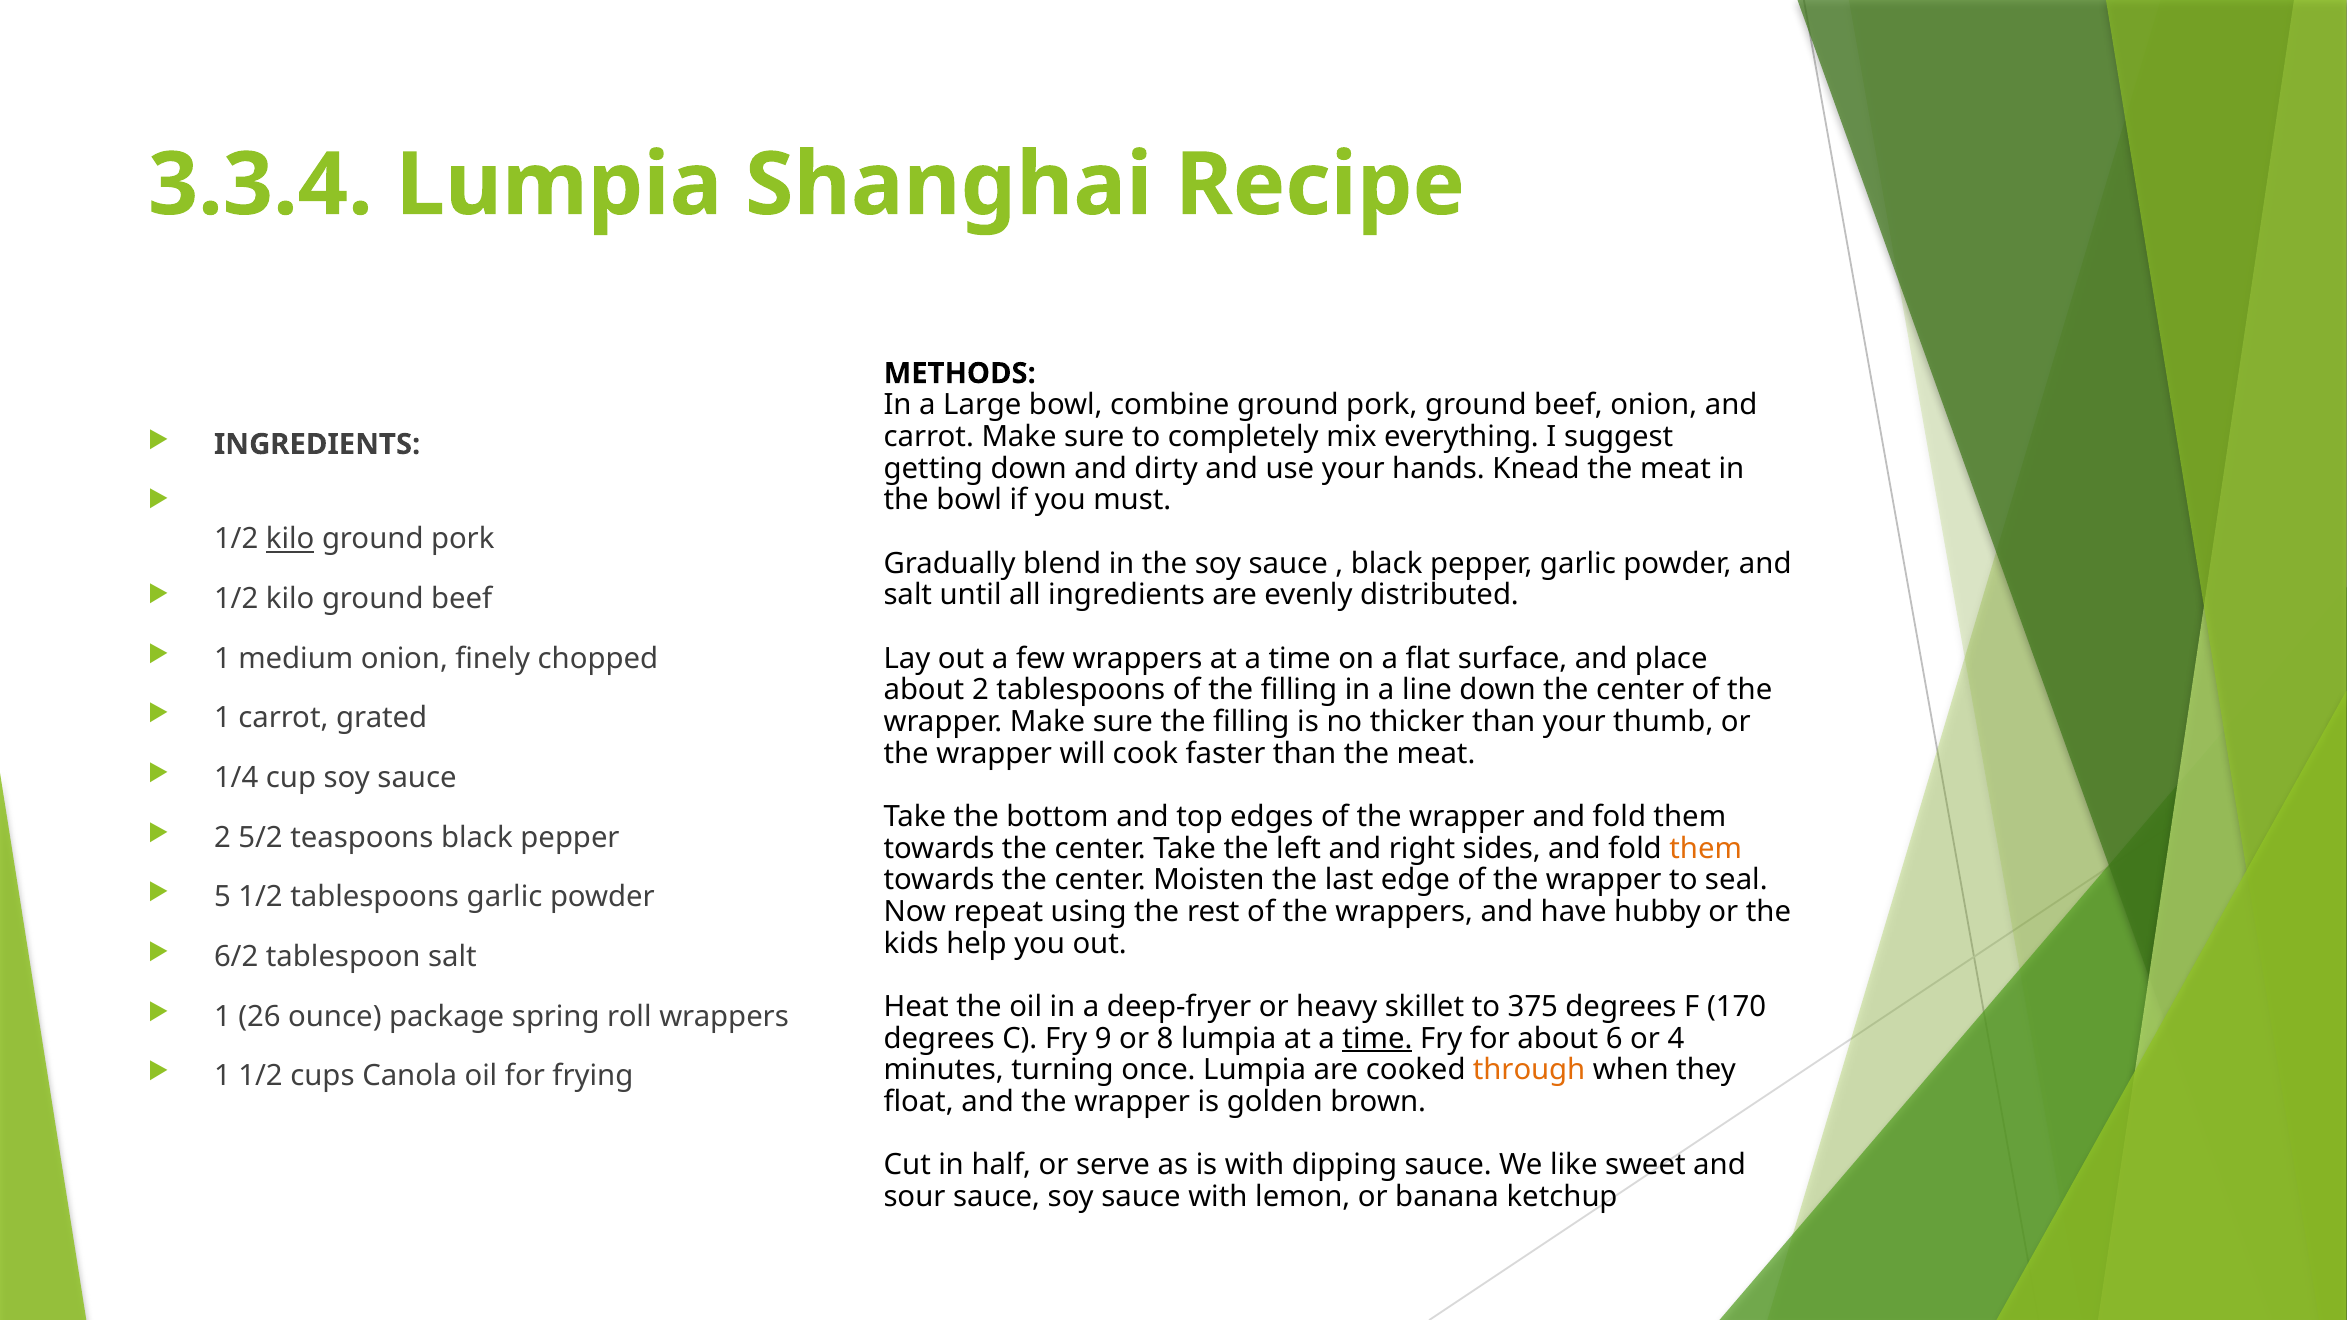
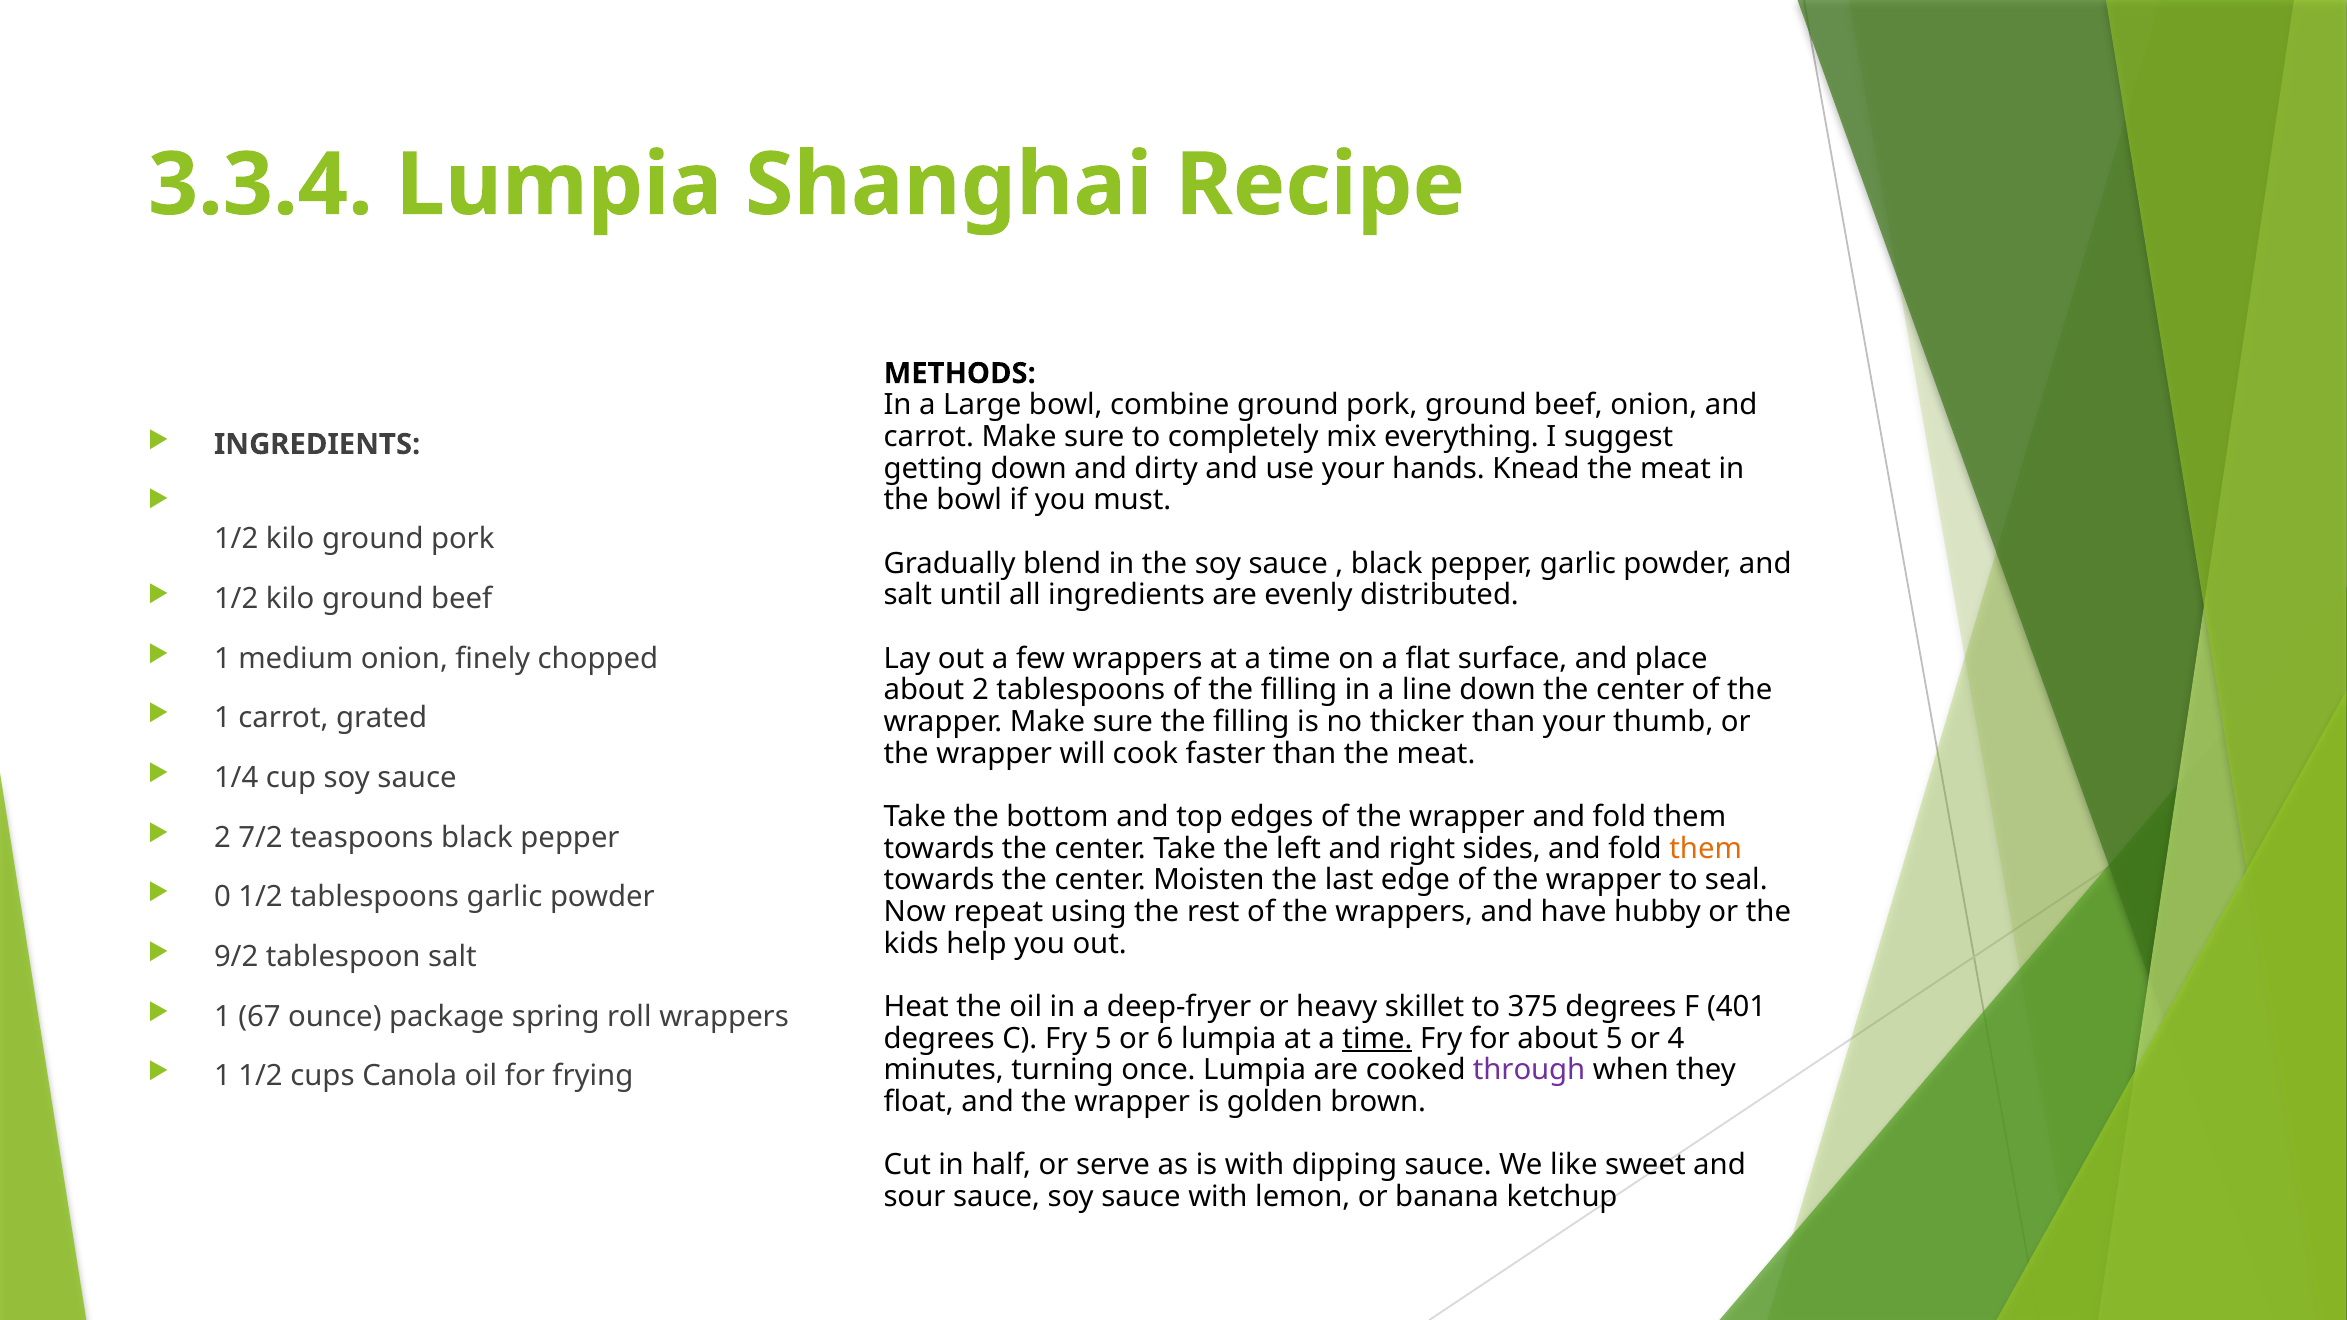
kilo at (290, 539) underline: present -> none
5/2: 5/2 -> 7/2
5: 5 -> 0
6/2: 6/2 -> 9/2
170: 170 -> 401
26: 26 -> 67
Fry 9: 9 -> 5
8: 8 -> 6
about 6: 6 -> 5
through colour: orange -> purple
